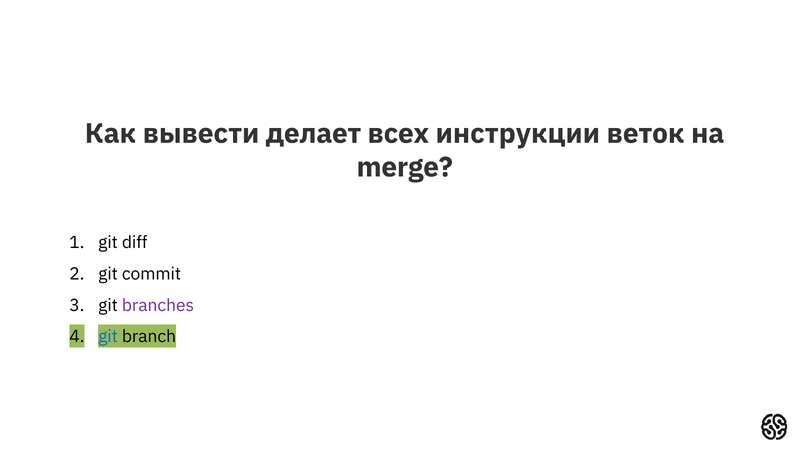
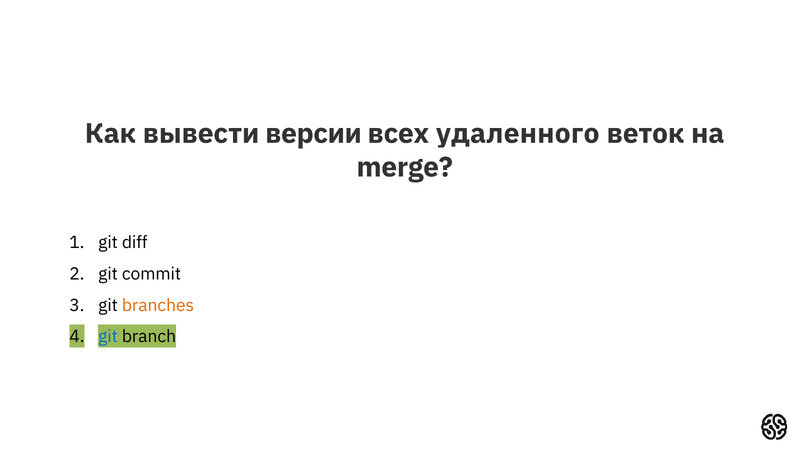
делает: делает -> версии
инструкции: инструкции -> удаленного
branches colour: purple -> orange
